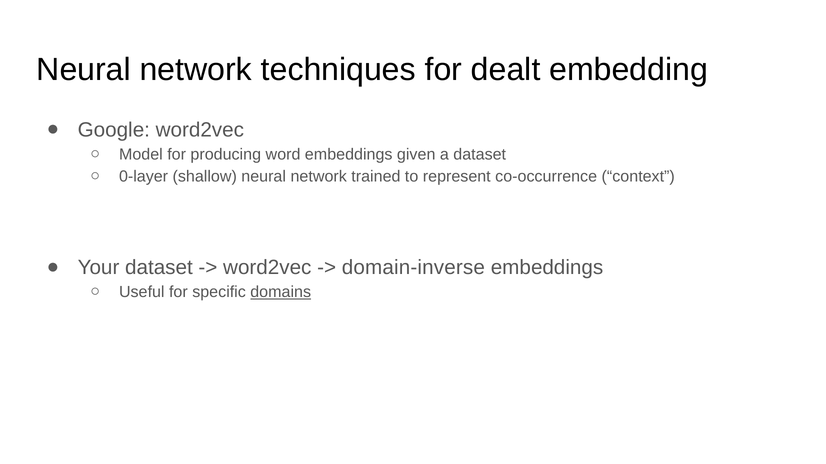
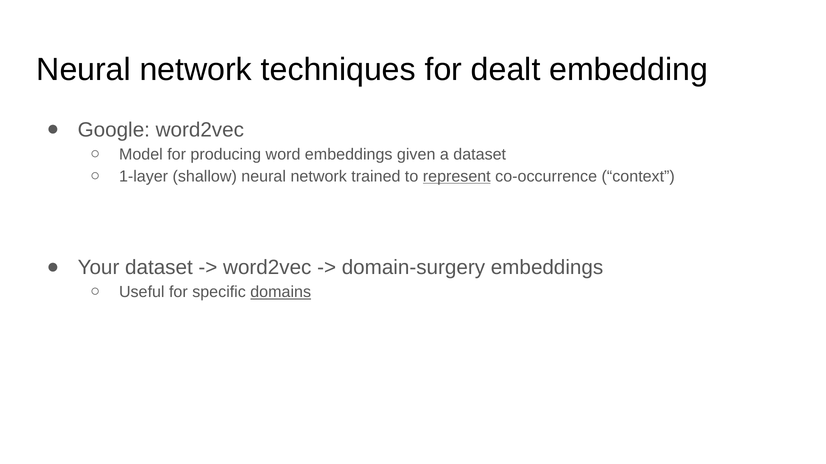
0-layer: 0-layer -> 1-layer
represent underline: none -> present
domain-inverse: domain-inverse -> domain-surgery
